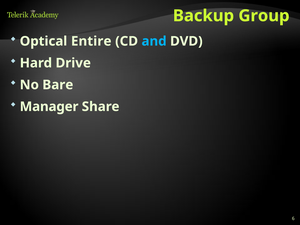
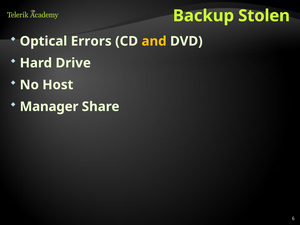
Group: Group -> Stolen
Entire: Entire -> Errors
and colour: light blue -> yellow
Bare: Bare -> Host
